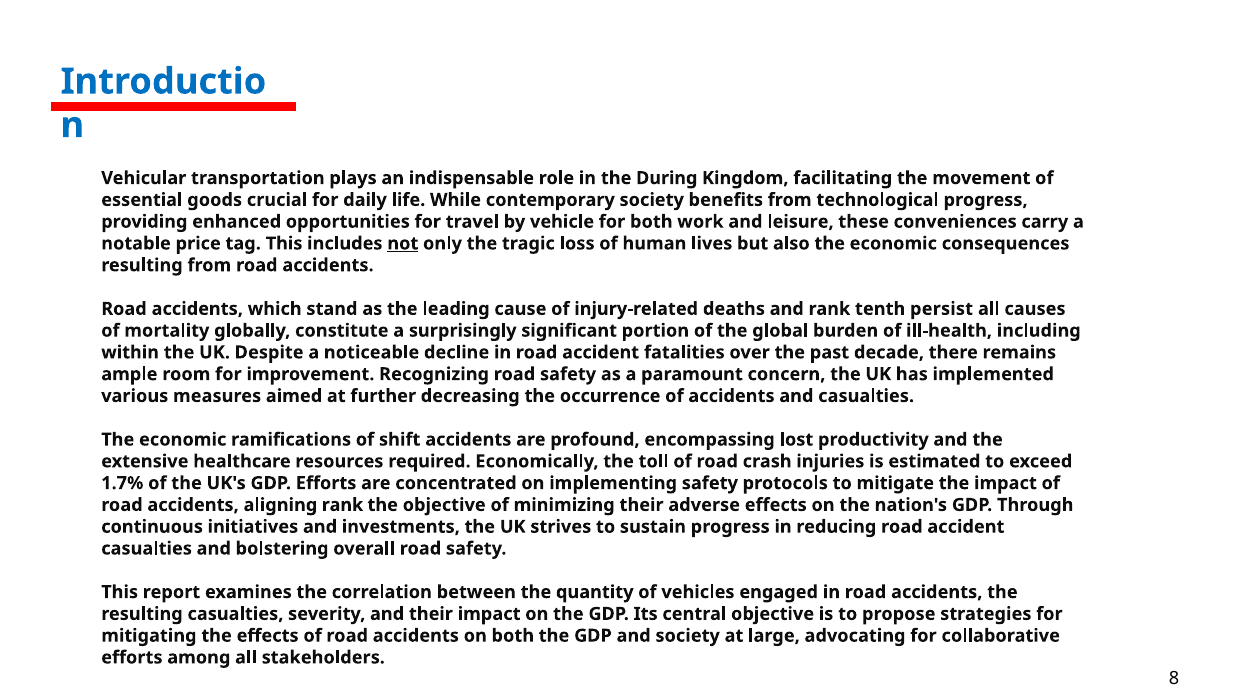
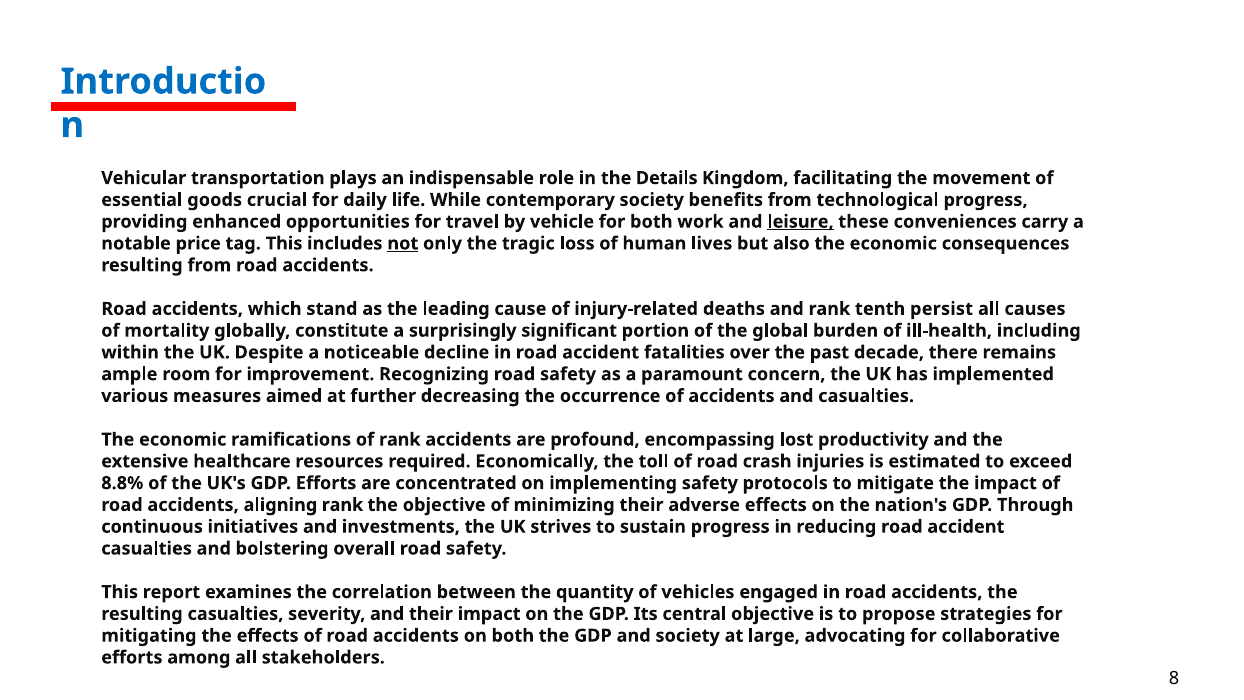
During: During -> Details
leisure underline: none -> present
of shift: shift -> rank
1.7%: 1.7% -> 8.8%
